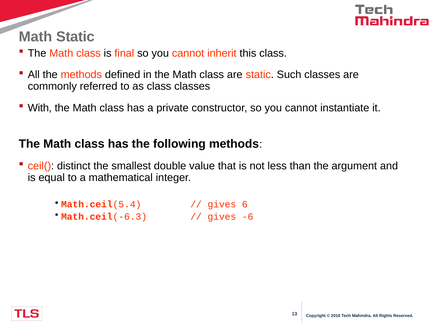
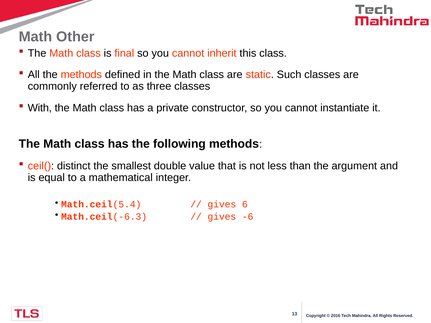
Math Static: Static -> Other
as class: class -> three
